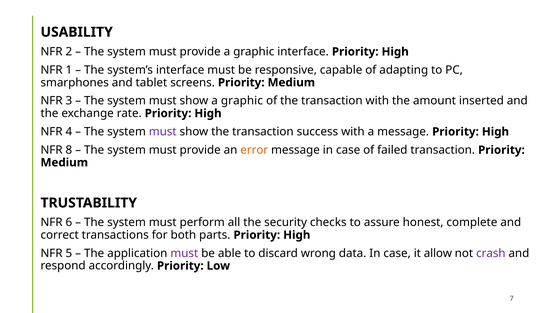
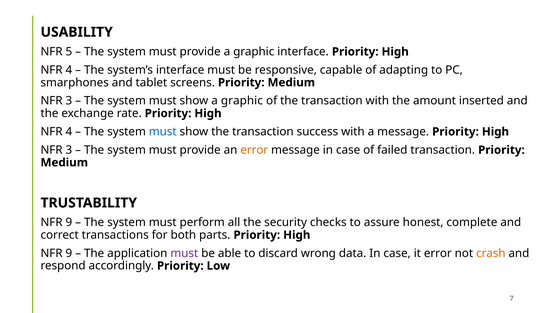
2: 2 -> 5
1 at (69, 70): 1 -> 4
must at (163, 132) colour: purple -> blue
8 at (69, 150): 8 -> 3
6 at (69, 222): 6 -> 9
5 at (69, 253): 5 -> 9
it allow: allow -> error
crash colour: purple -> orange
